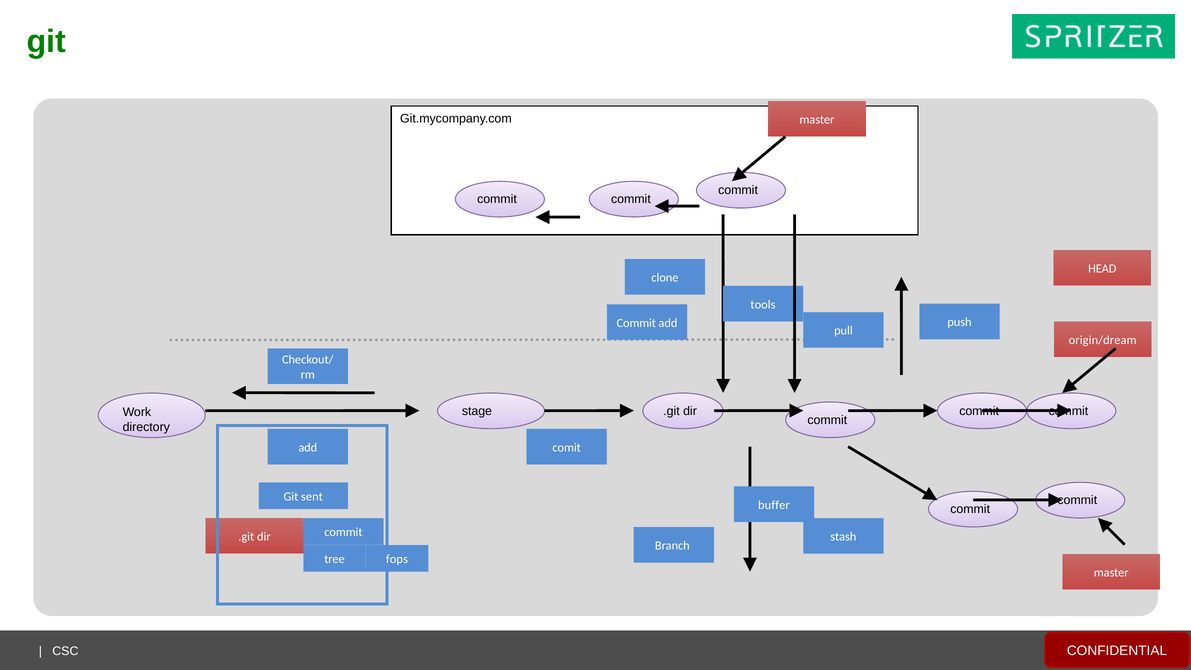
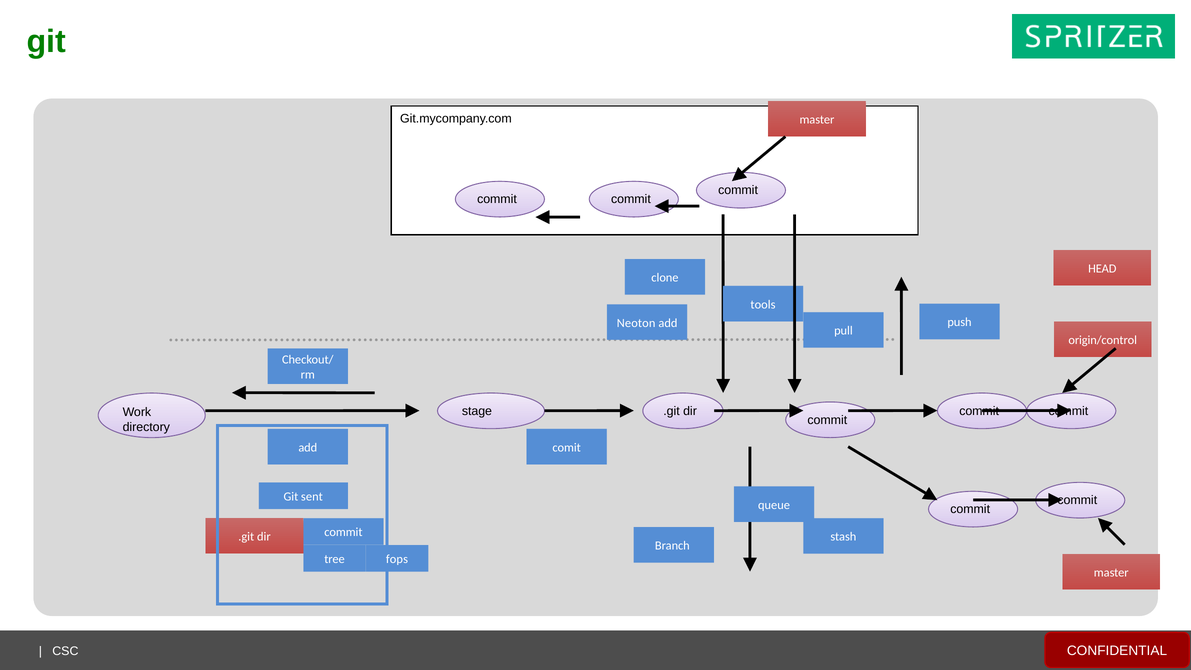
Commit at (636, 323): Commit -> Neoton
origin/dream: origin/dream -> origin/control
buffer: buffer -> queue
